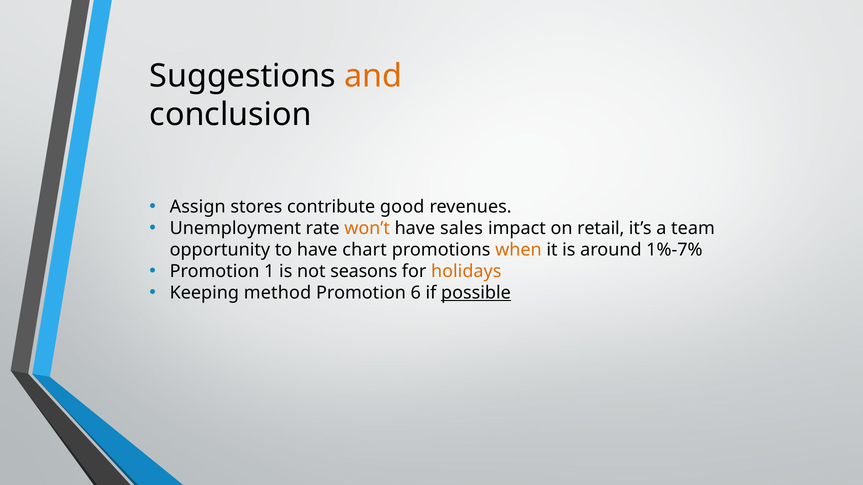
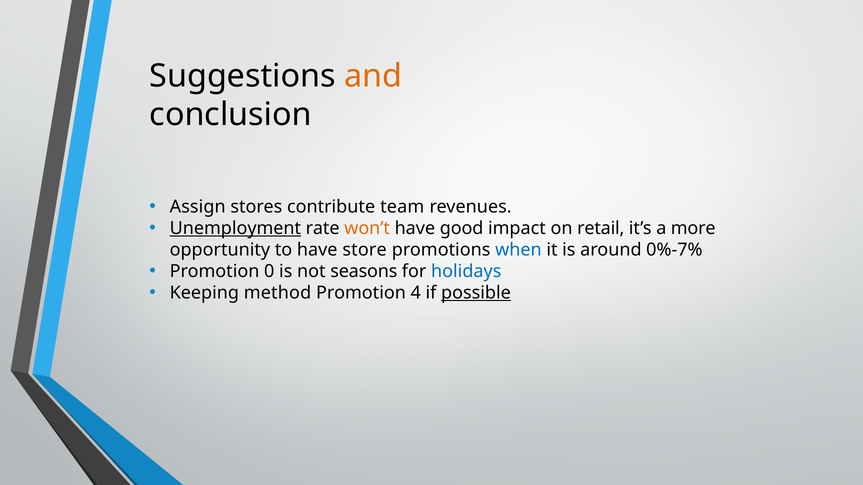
good: good -> team
Unemployment underline: none -> present
sales: sales -> good
team: team -> more
chart: chart -> store
when colour: orange -> blue
1%-7%: 1%-7% -> 0%-7%
1: 1 -> 0
holidays colour: orange -> blue
6: 6 -> 4
